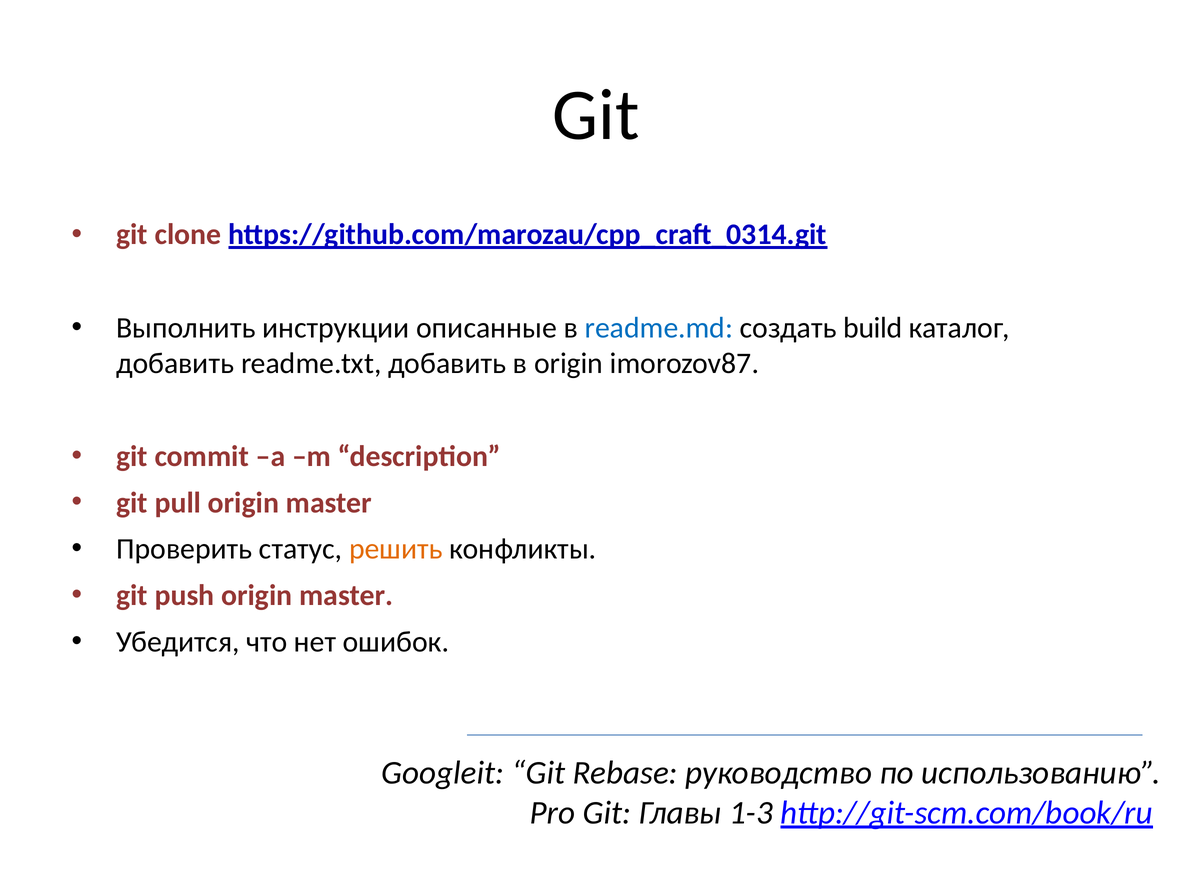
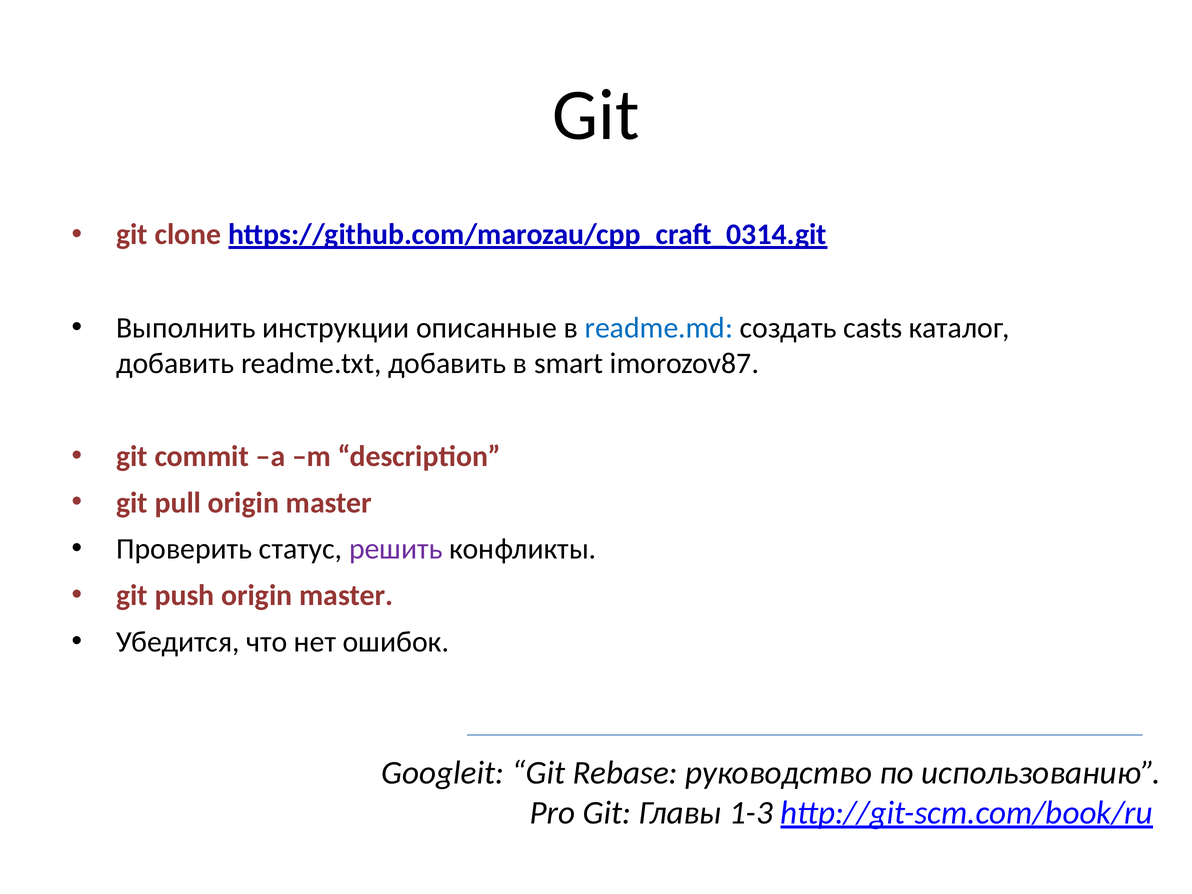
build: build -> casts
в origin: origin -> smart
решить colour: orange -> purple
